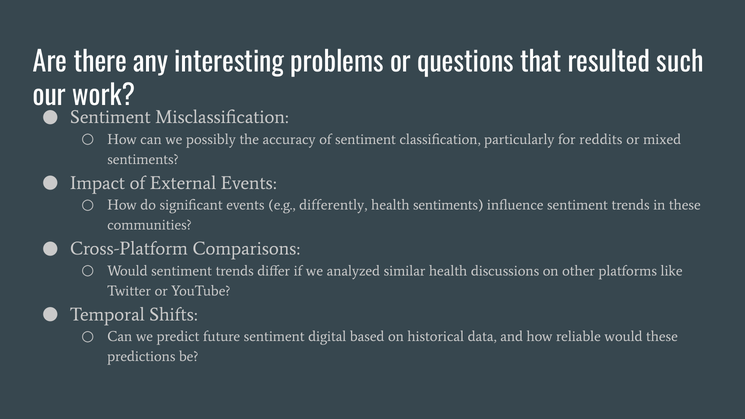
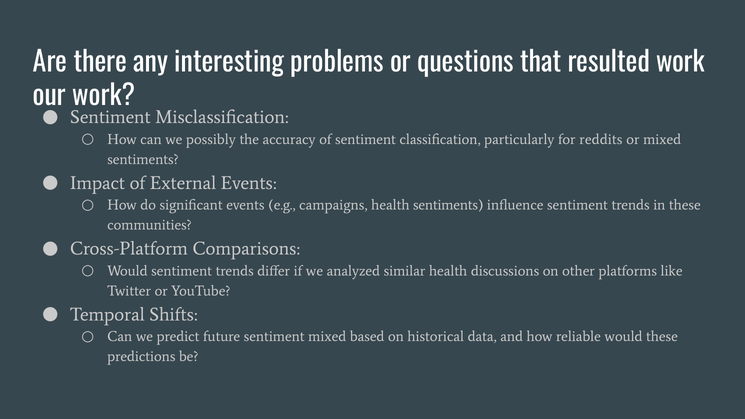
resulted such: such -> work
differently: differently -> campaigns
sentiment digital: digital -> mixed
